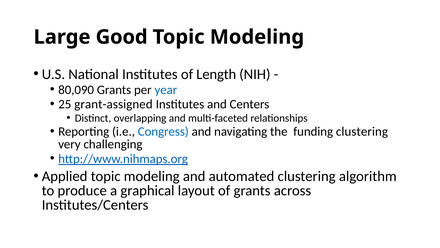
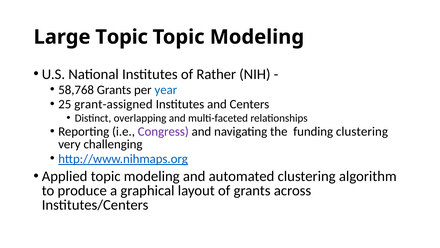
Large Good: Good -> Topic
Length: Length -> Rather
80,090: 80,090 -> 58,768
Congress colour: blue -> purple
